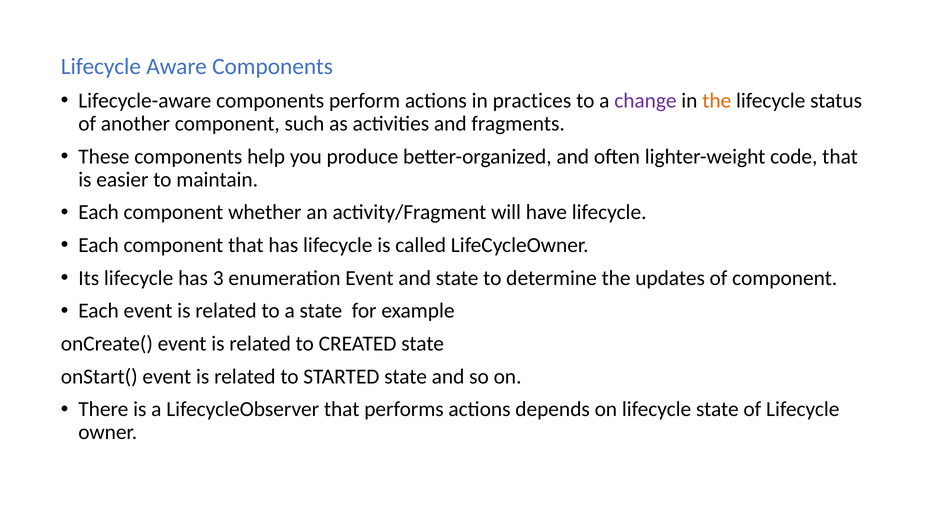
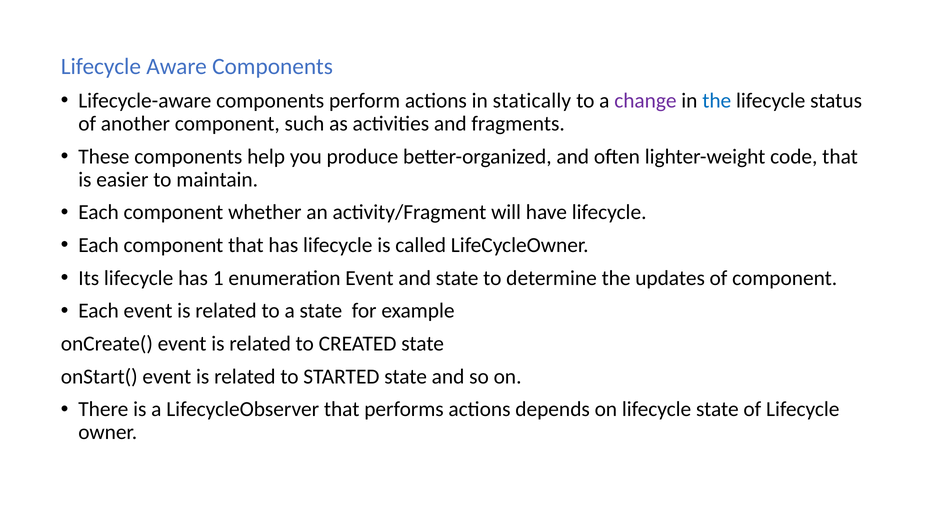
practices: practices -> statically
the at (717, 101) colour: orange -> blue
3: 3 -> 1
